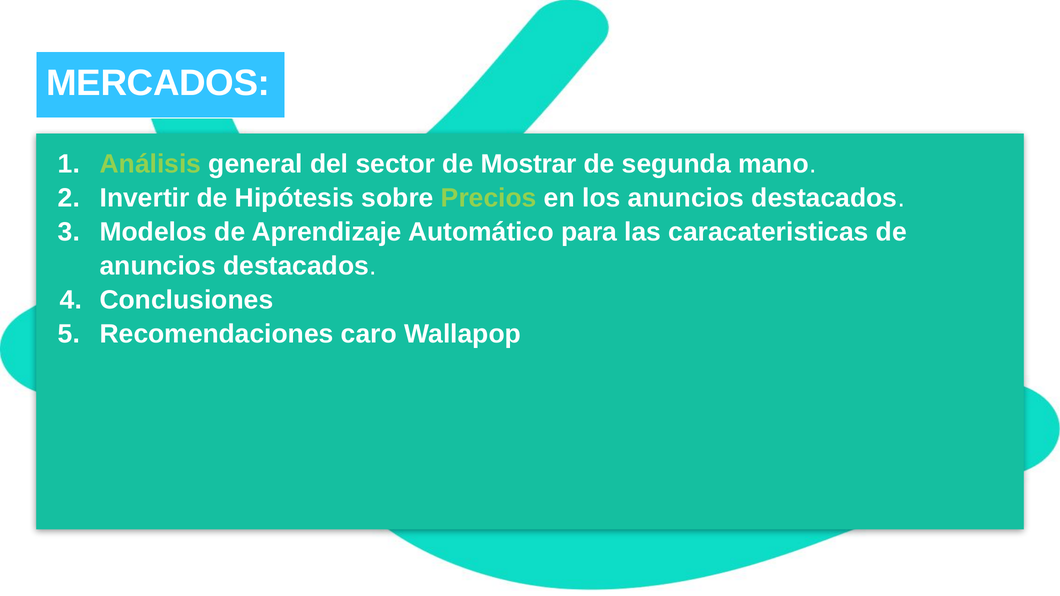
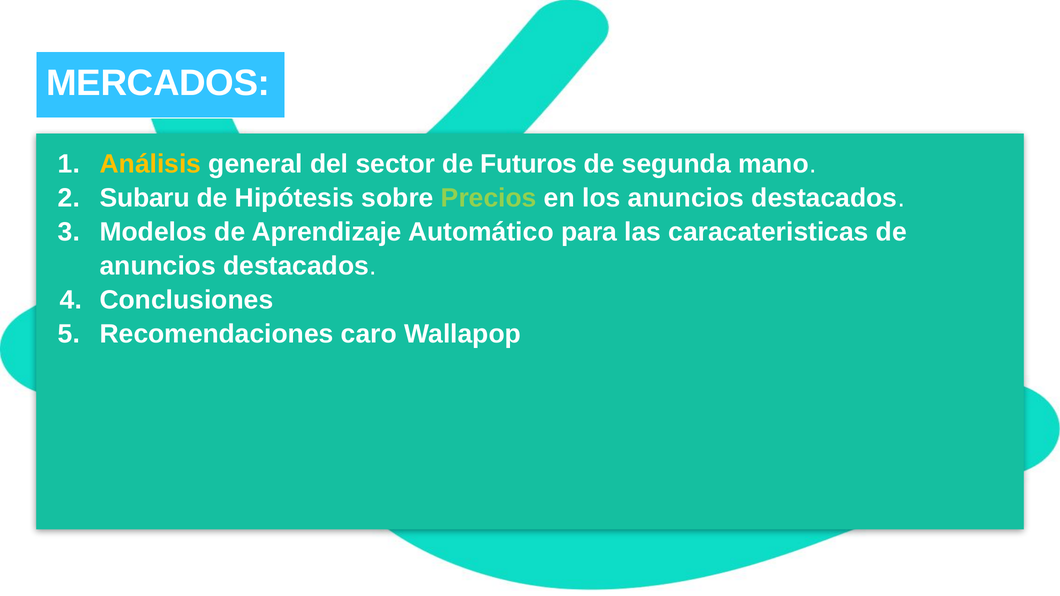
Análisis colour: light green -> yellow
Mostrar: Mostrar -> Futuros
Invertir: Invertir -> Subaru
